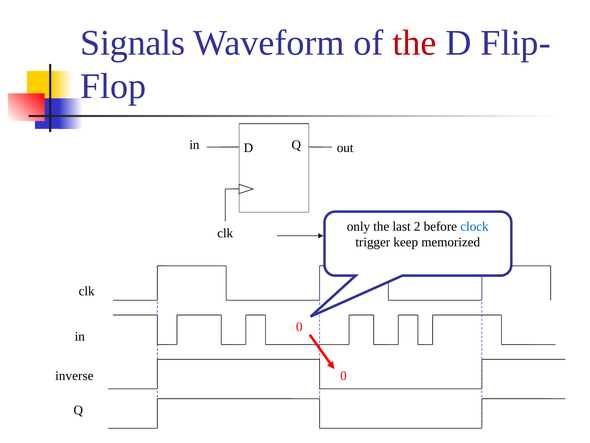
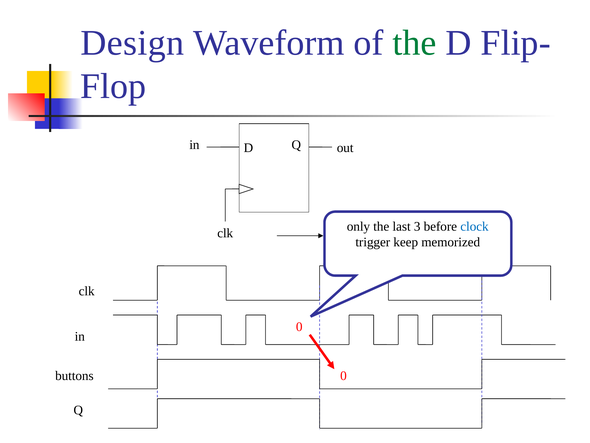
Signals: Signals -> Design
the at (415, 43) colour: red -> green
2: 2 -> 3
inverse: inverse -> buttons
